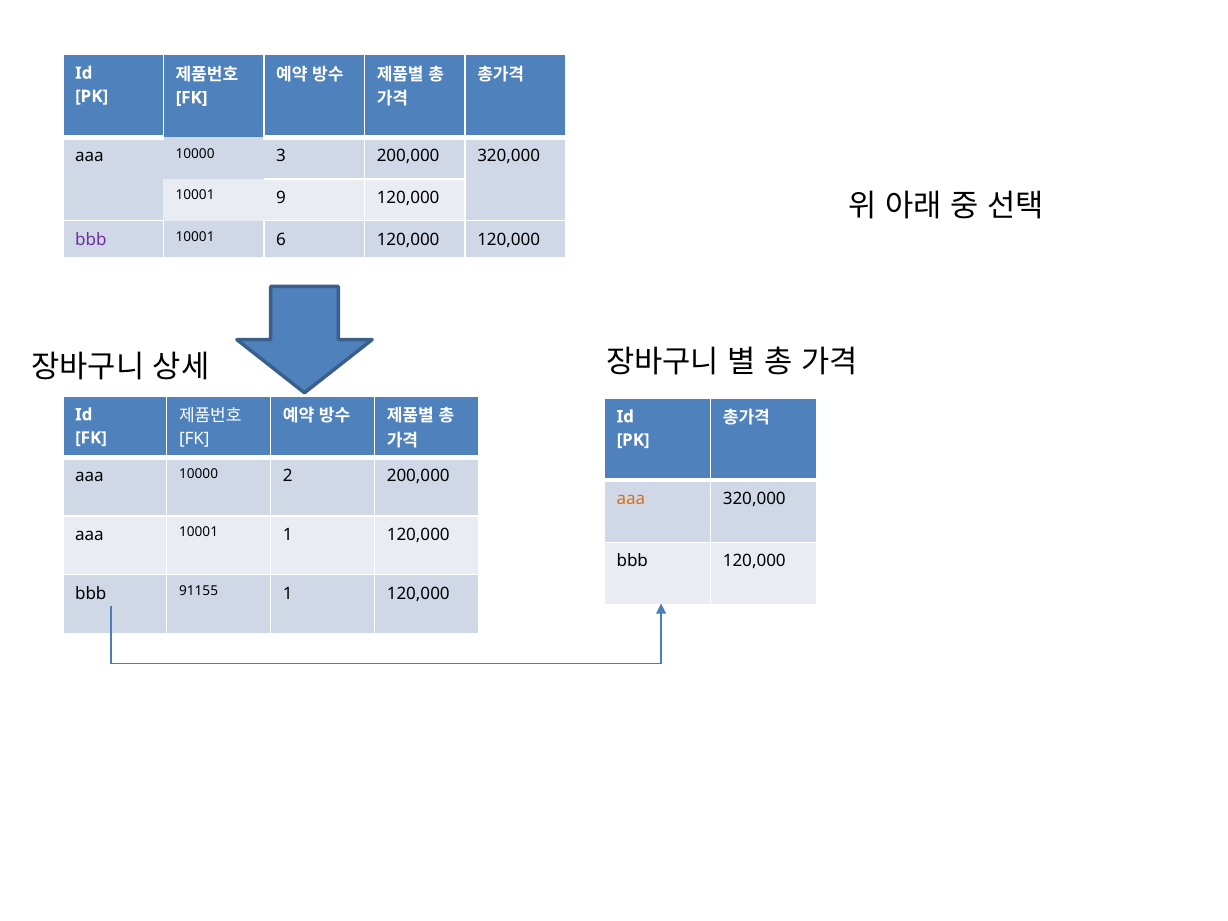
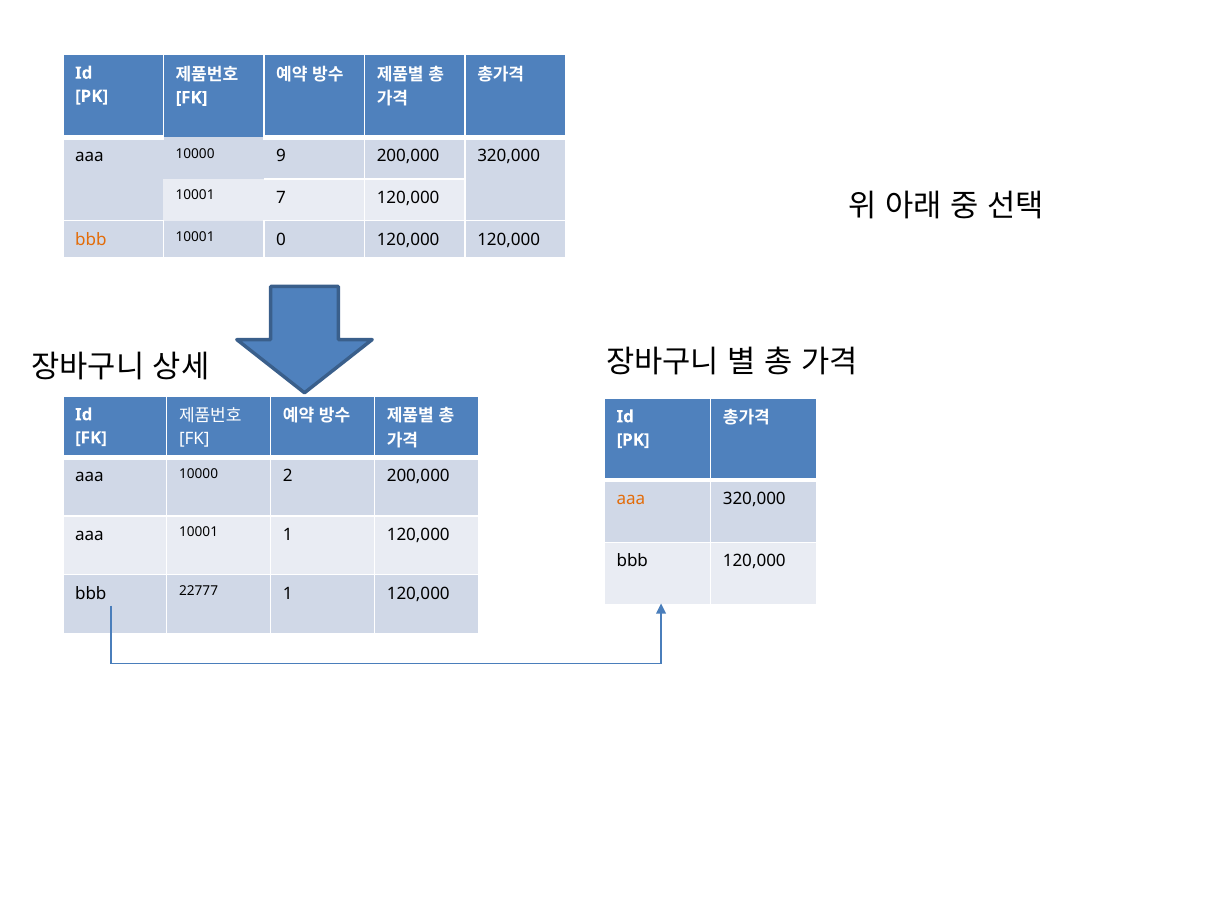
3: 3 -> 9
9: 9 -> 7
bbb at (91, 239) colour: purple -> orange
6: 6 -> 0
91155: 91155 -> 22777
